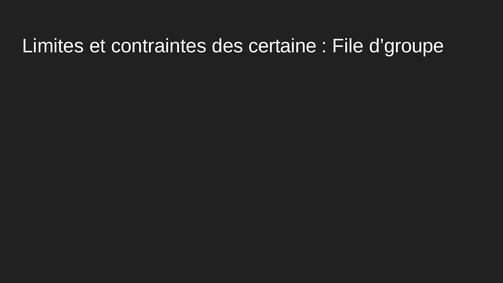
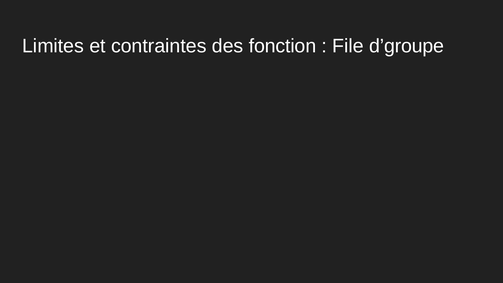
certaine: certaine -> fonction
